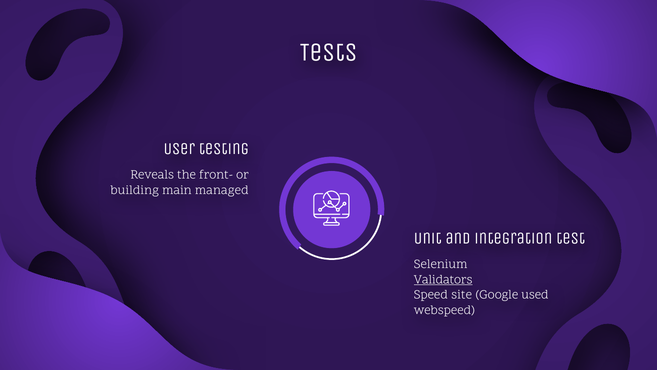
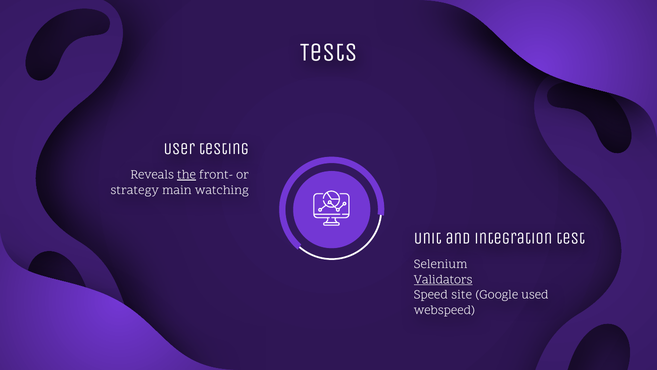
the underline: none -> present
building: building -> strategy
managed: managed -> watching
